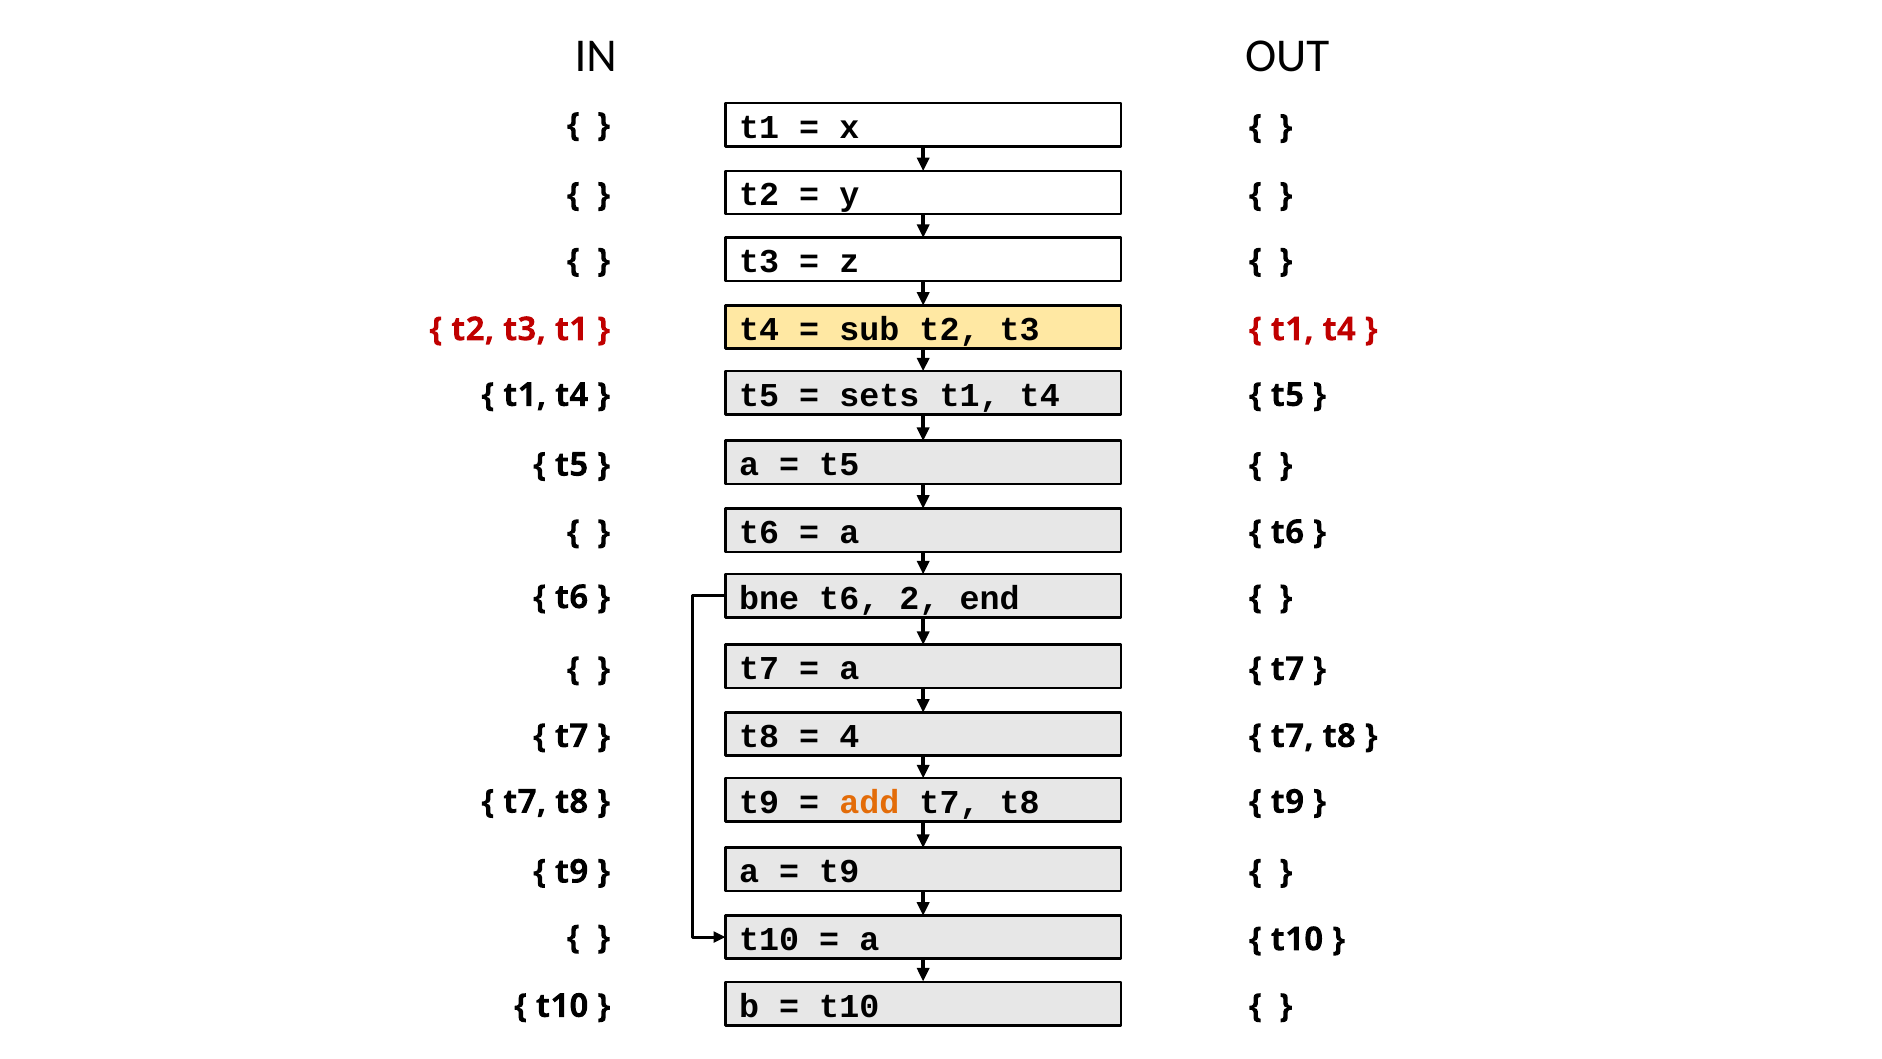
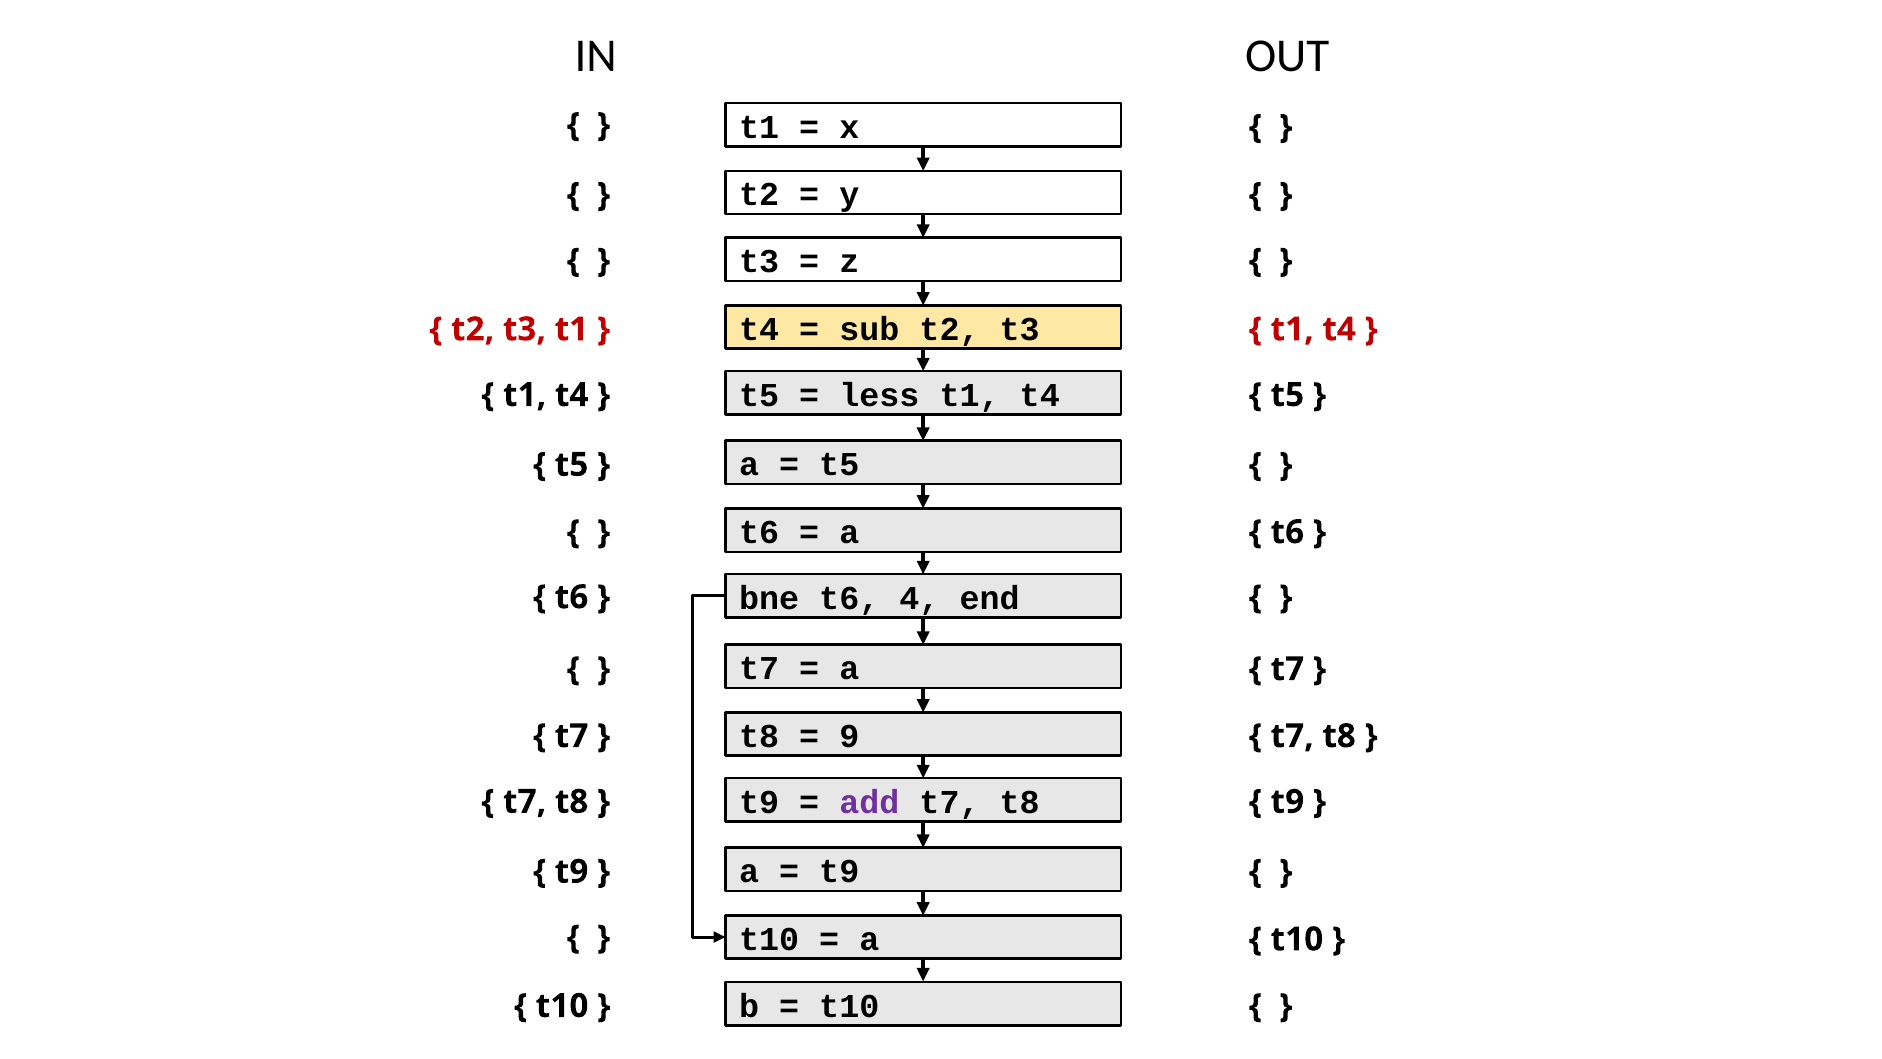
sets: sets -> less
2: 2 -> 4
4: 4 -> 9
add colour: orange -> purple
